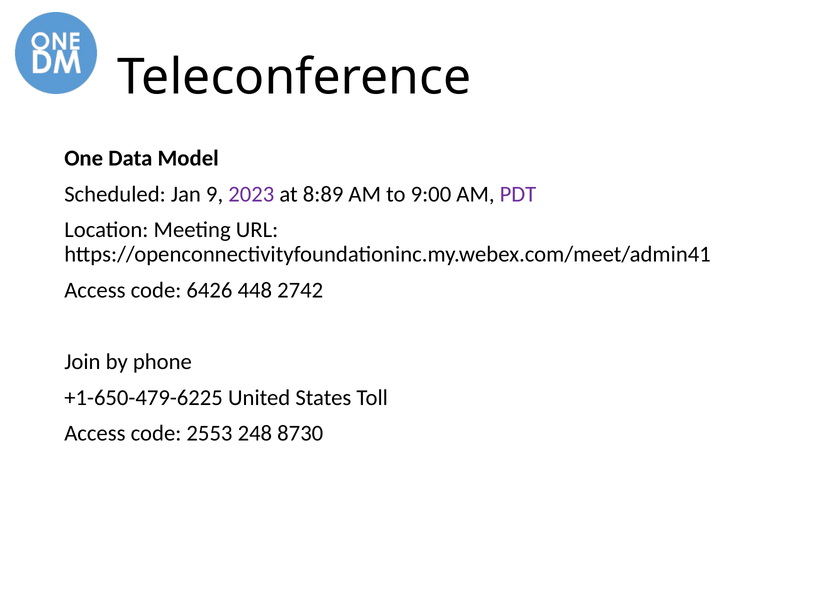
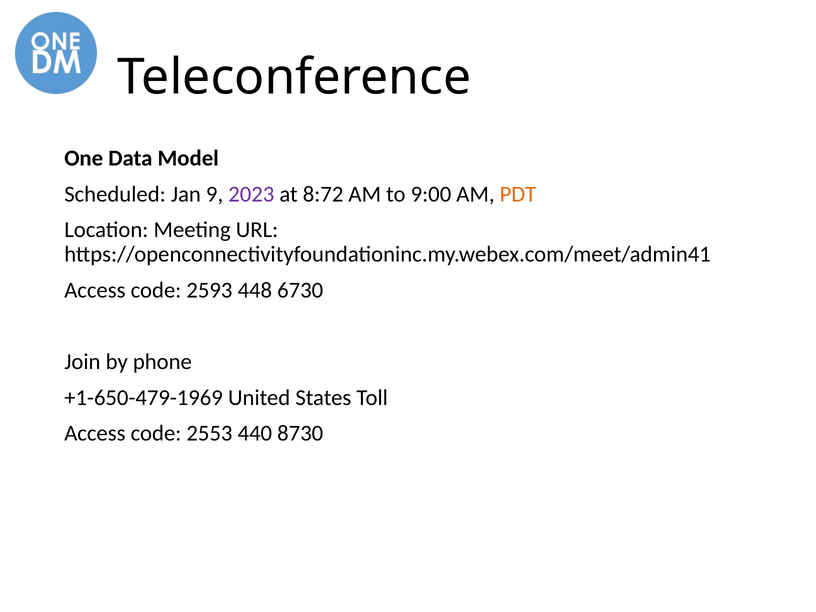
8:89: 8:89 -> 8:72
PDT colour: purple -> orange
6426: 6426 -> 2593
2742: 2742 -> 6730
+1-650-479-6225: +1-650-479-6225 -> +1-650-479-1969
248: 248 -> 440
